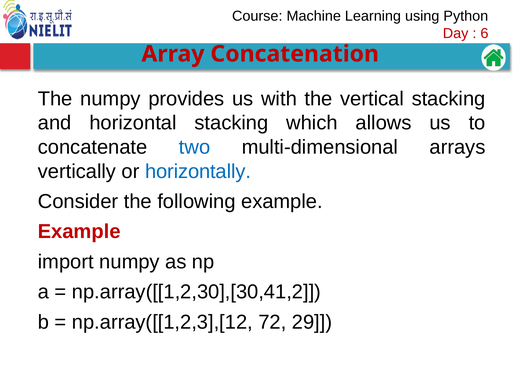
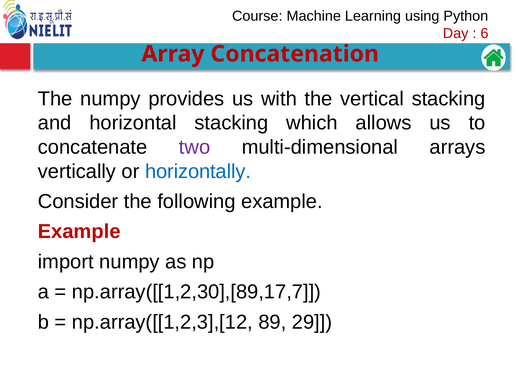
two colour: blue -> purple
np.array([[1,2,30],[30,41,2: np.array([[1,2,30],[30,41,2 -> np.array([[1,2,30],[89,17,7
72: 72 -> 89
